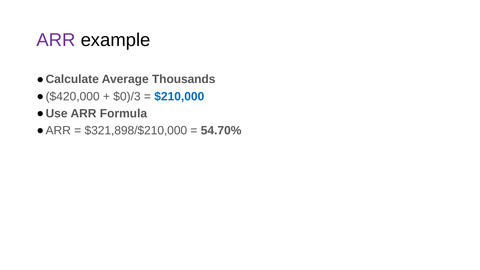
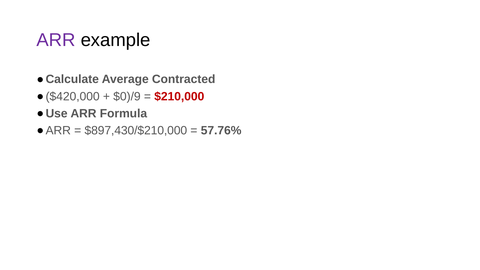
Thousands: Thousands -> Contracted
$0)/3: $0)/3 -> $0)/9
$210,000 colour: blue -> red
$321,898/$210,000: $321,898/$210,000 -> $897,430/$210,000
54.70%: 54.70% -> 57.76%
